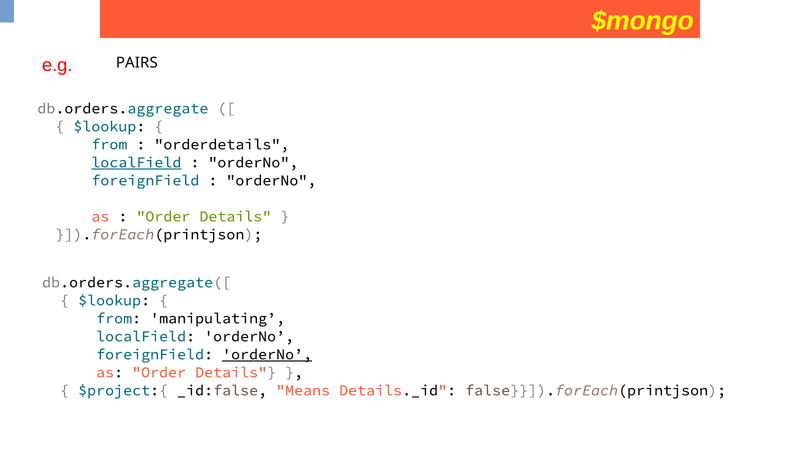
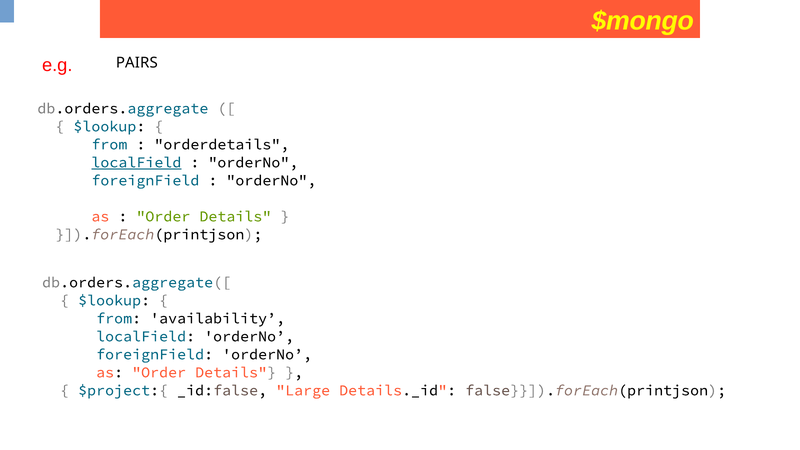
manipulating: manipulating -> availability
orderNo at (267, 354) underline: present -> none
Means: Means -> Large
